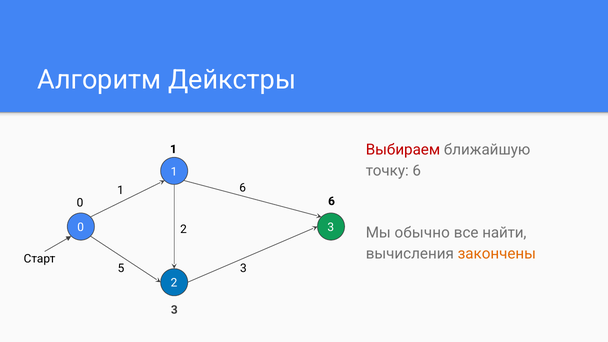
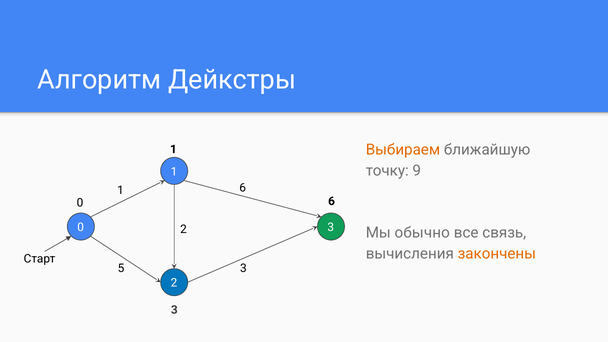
Выбираем colour: red -> orange
точку 6: 6 -> 9
найти: найти -> связь
